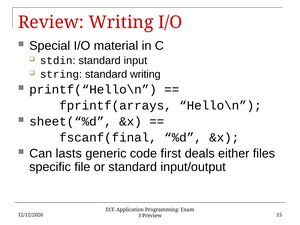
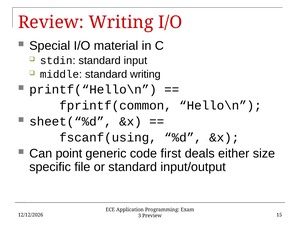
string: string -> middle
fprintf(arrays: fprintf(arrays -> fprintf(common
fscanf(final: fscanf(final -> fscanf(using
lasts: lasts -> point
files: files -> size
